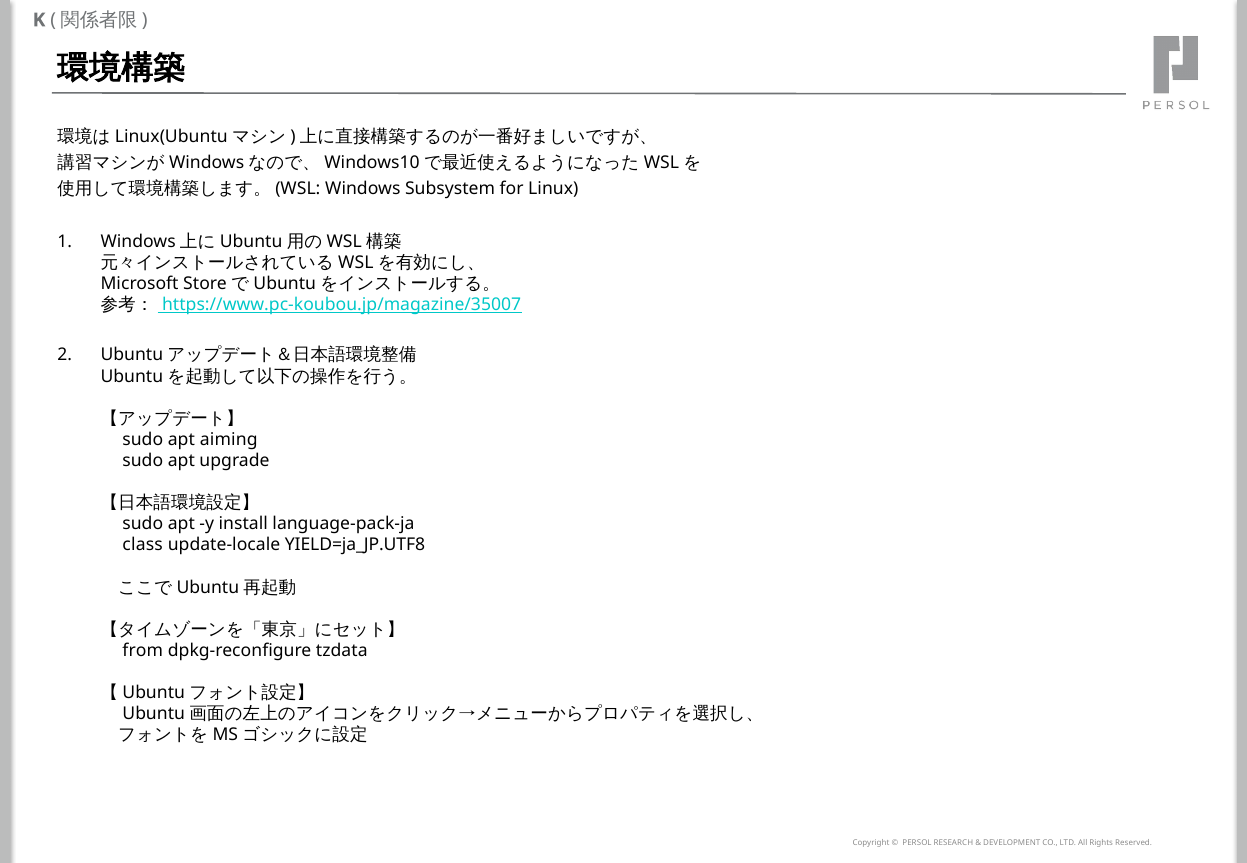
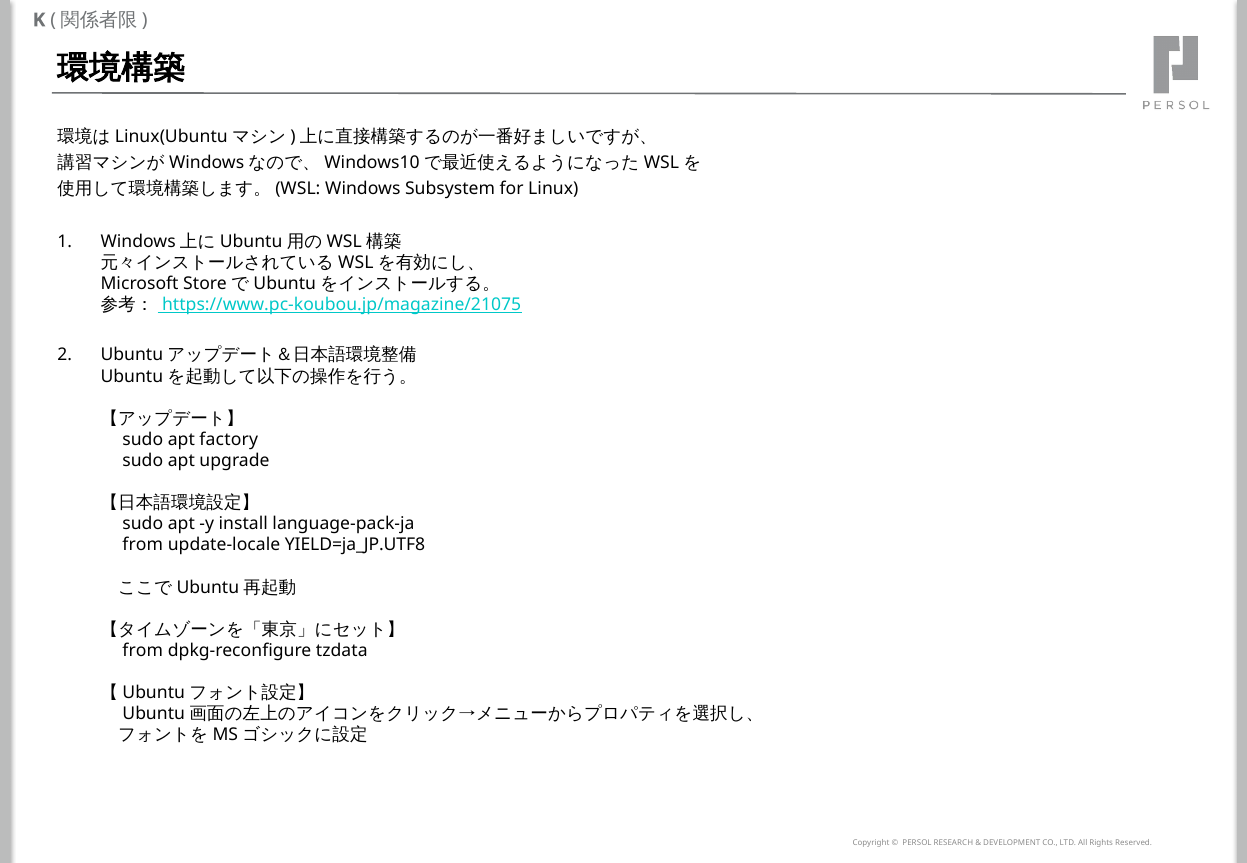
https://www.pc-koubou.jp/magazine/35007: https://www.pc-koubou.jp/magazine/35007 -> https://www.pc-koubou.jp/magazine/21075
aiming: aiming -> factory
class at (143, 545): class -> from
